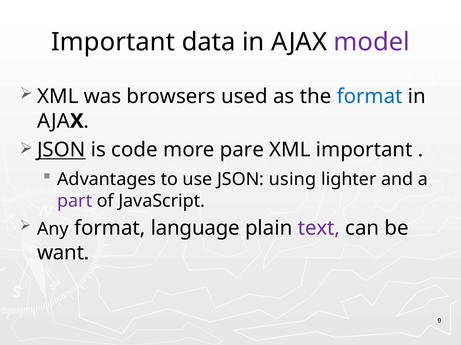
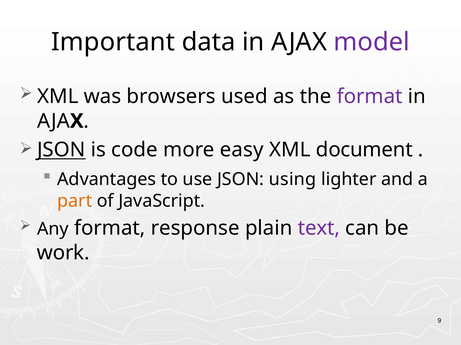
format at (370, 97) colour: blue -> purple
pare: pare -> easy
XML important: important -> document
part colour: purple -> orange
language: language -> response
want: want -> work
